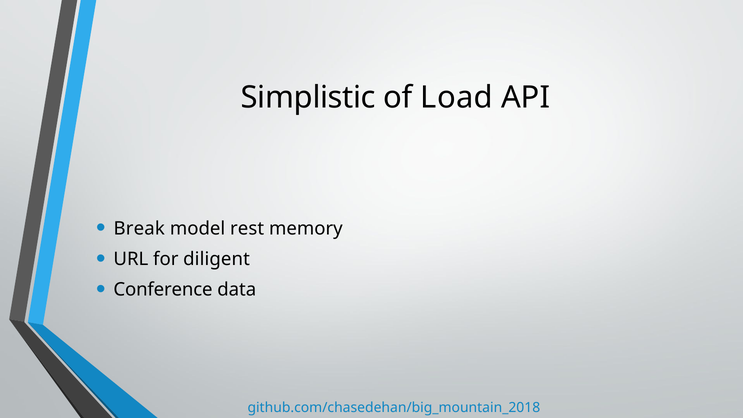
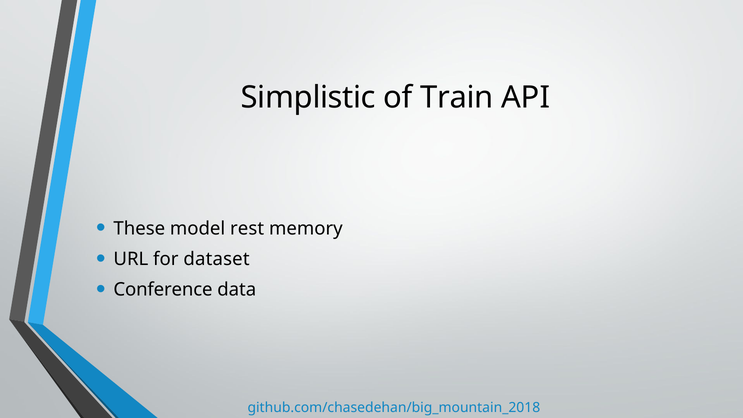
Load: Load -> Train
Break: Break -> These
diligent: diligent -> dataset
